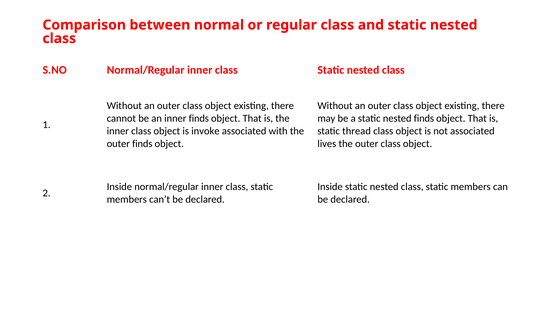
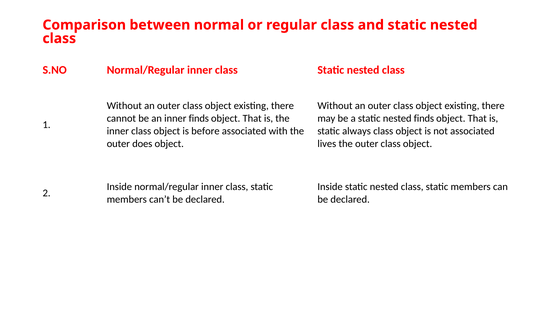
invoke: invoke -> before
thread: thread -> always
outer finds: finds -> does
